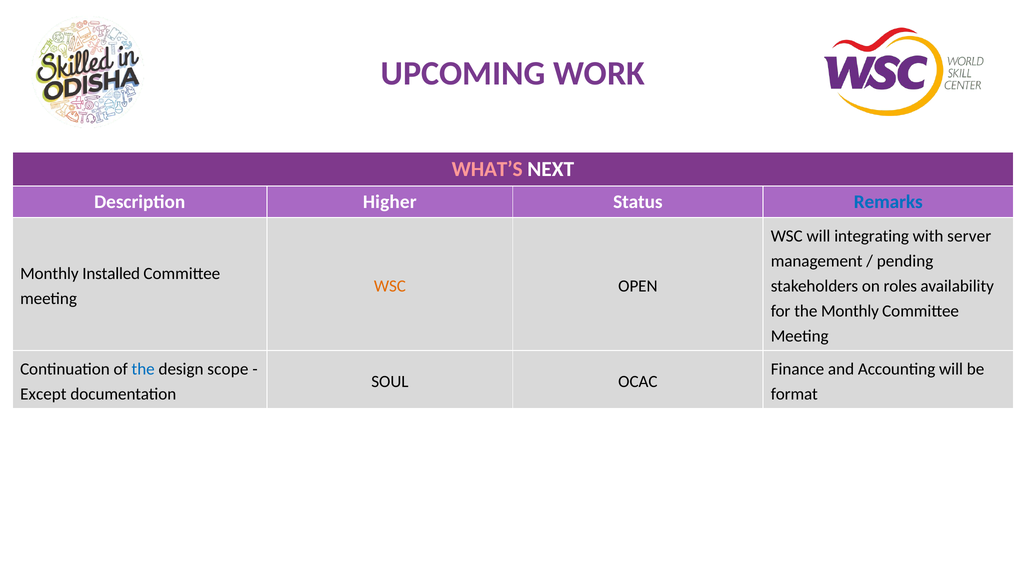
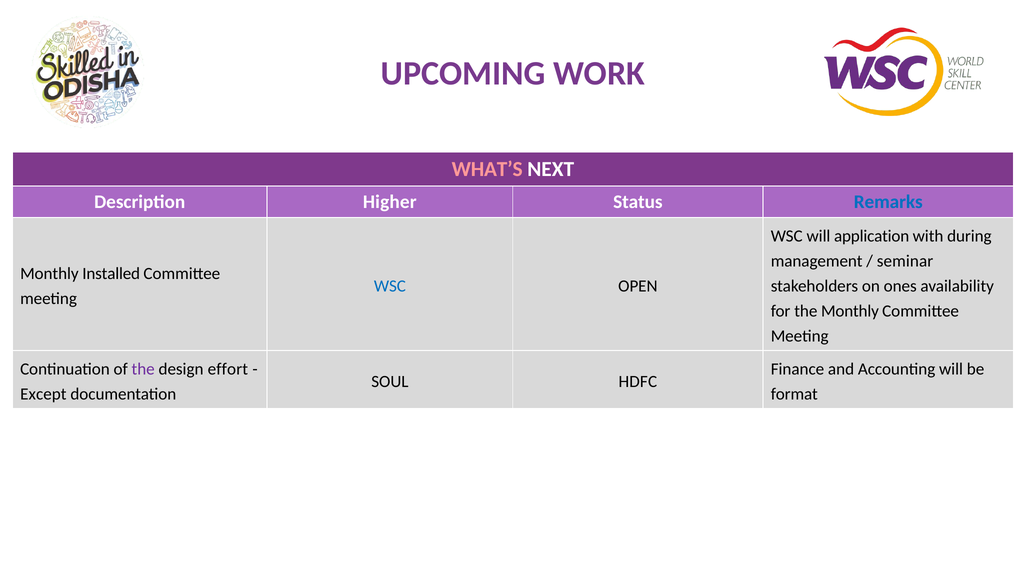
integrating: integrating -> application
server: server -> during
pending: pending -> seminar
WSC at (390, 286) colour: orange -> blue
roles: roles -> ones
the at (143, 369) colour: blue -> purple
scope: scope -> effort
OCAC: OCAC -> HDFC
